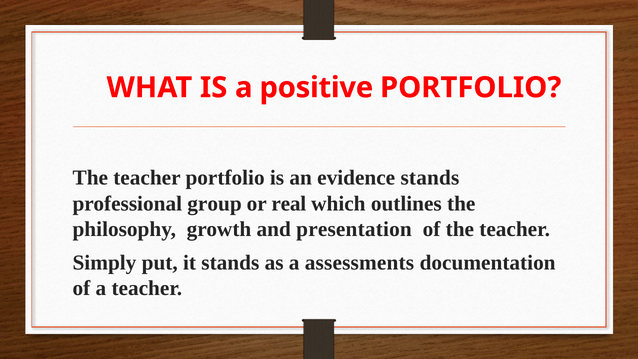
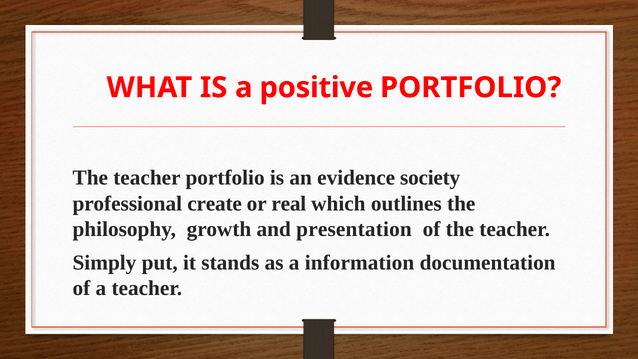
evidence stands: stands -> society
group: group -> create
assessments: assessments -> information
